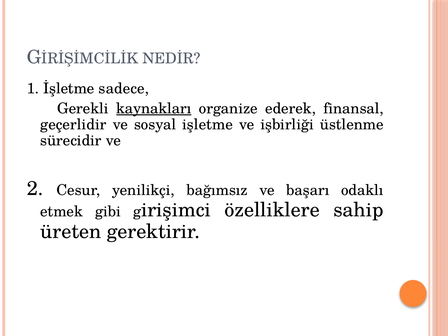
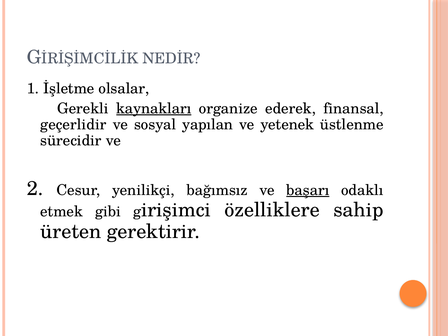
sadece: sadece -> olsalar
işletme: işletme -> yapılan
işbirliği: işbirliği -> yetenek
başarı underline: none -> present
